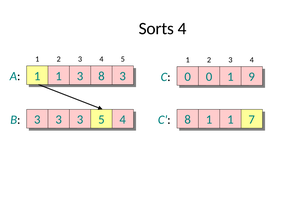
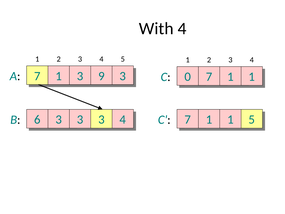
Sorts: Sorts -> With
A 1: 1 -> 7
3 8: 8 -> 9
0 0: 0 -> 7
9 at (252, 77): 9 -> 1
B 3: 3 -> 6
3 3 5: 5 -> 3
C 8: 8 -> 7
1 7: 7 -> 5
